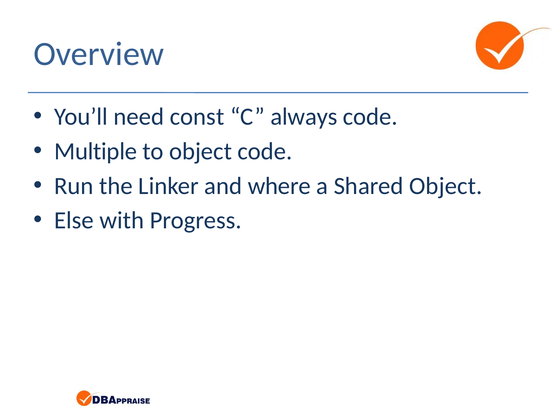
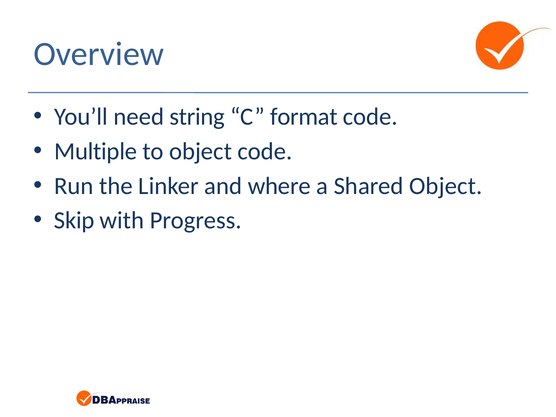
const: const -> string
always: always -> format
Else: Else -> Skip
